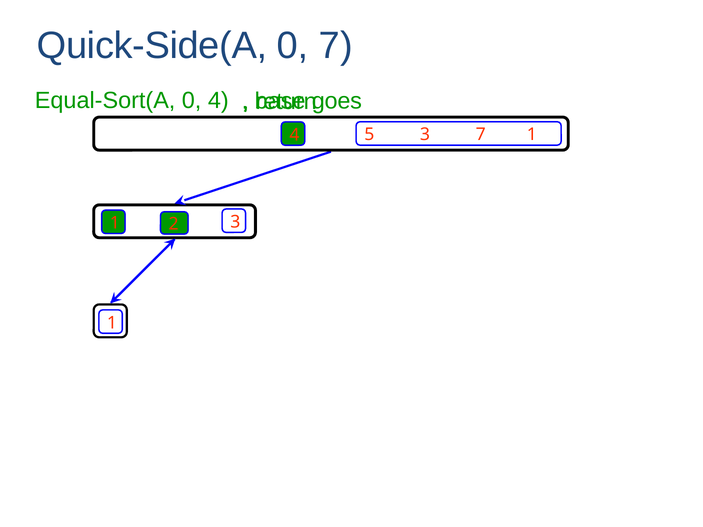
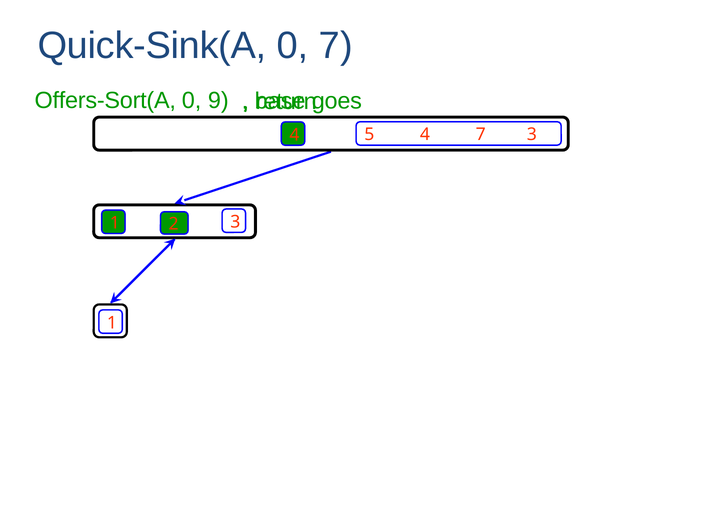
Quick-Side(A: Quick-Side(A -> Quick-Sink(A
Equal-Sort(A: Equal-Sort(A -> Offers-Sort(A
0 4: 4 -> 9
5 3: 3 -> 4
7 1: 1 -> 3
